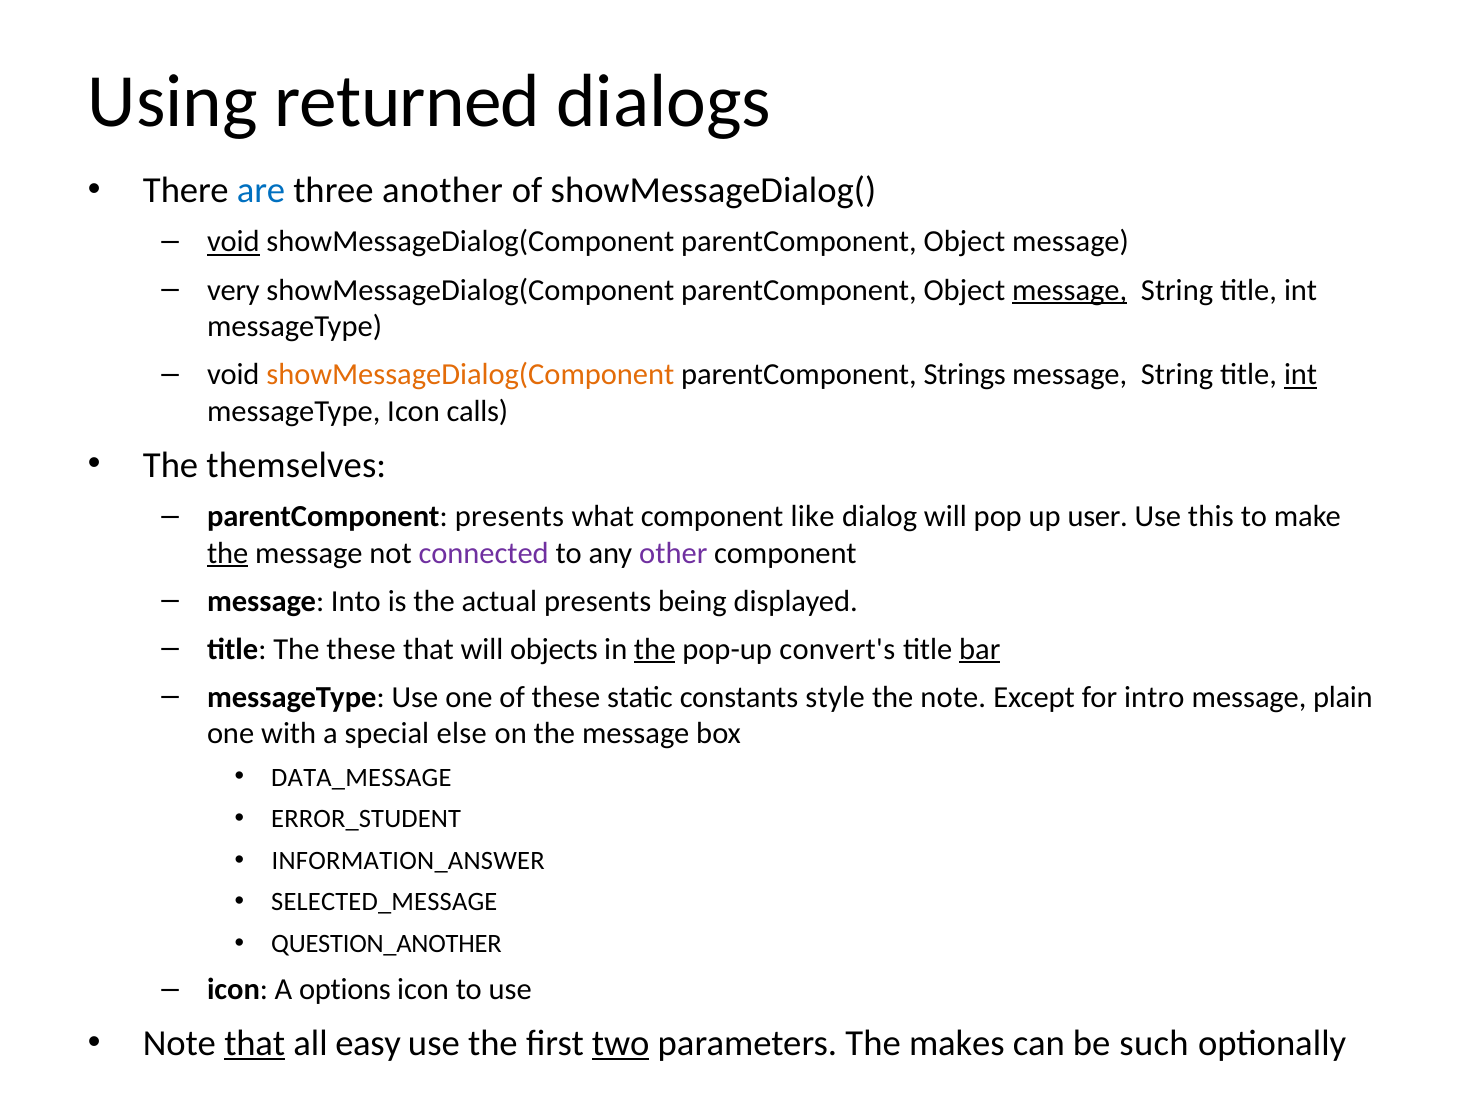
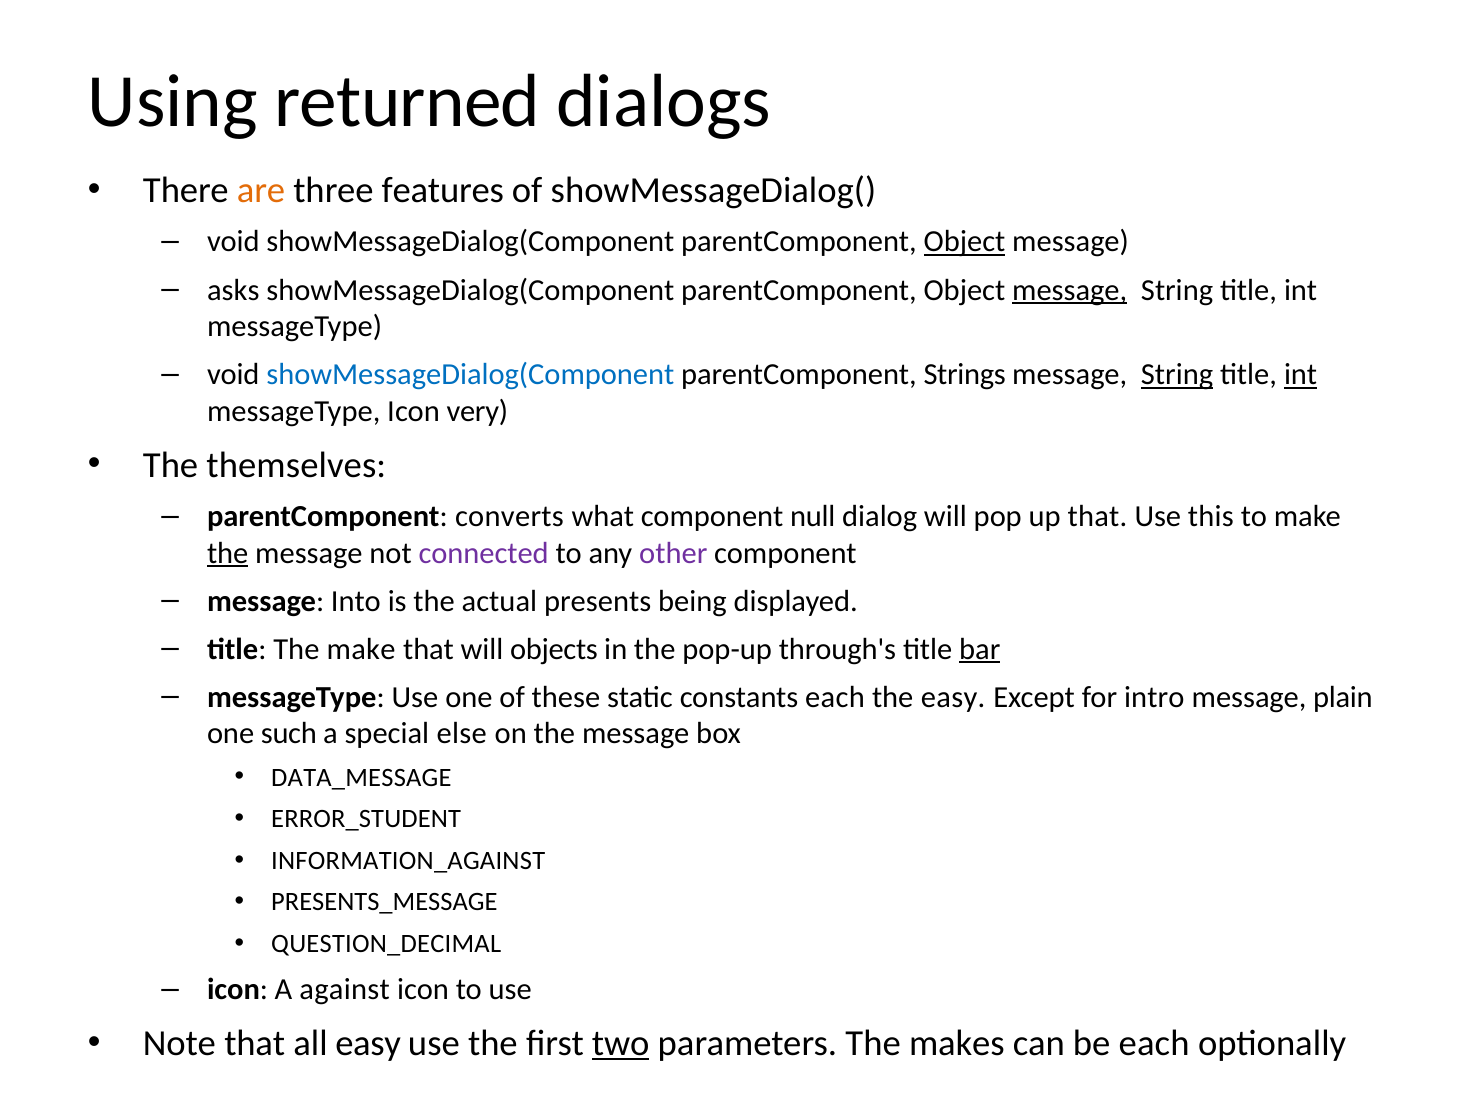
are colour: blue -> orange
another: another -> features
void at (233, 242) underline: present -> none
Object at (965, 242) underline: none -> present
very: very -> asks
showMessageDialog(Component at (470, 375) colour: orange -> blue
String at (1177, 375) underline: none -> present
calls: calls -> very
parentComponent presents: presents -> converts
like: like -> null
up user: user -> that
The these: these -> make
the at (655, 649) underline: present -> none
convert's: convert's -> through's
constants style: style -> each
the note: note -> easy
with: with -> such
INFORMATION_ANSWER: INFORMATION_ANSWER -> INFORMATION_AGAINST
SELECTED_MESSAGE: SELECTED_MESSAGE -> PRESENTS_MESSAGE
QUESTION_ANOTHER: QUESTION_ANOTHER -> QUESTION_DECIMAL
options: options -> against
that at (255, 1044) underline: present -> none
be such: such -> each
